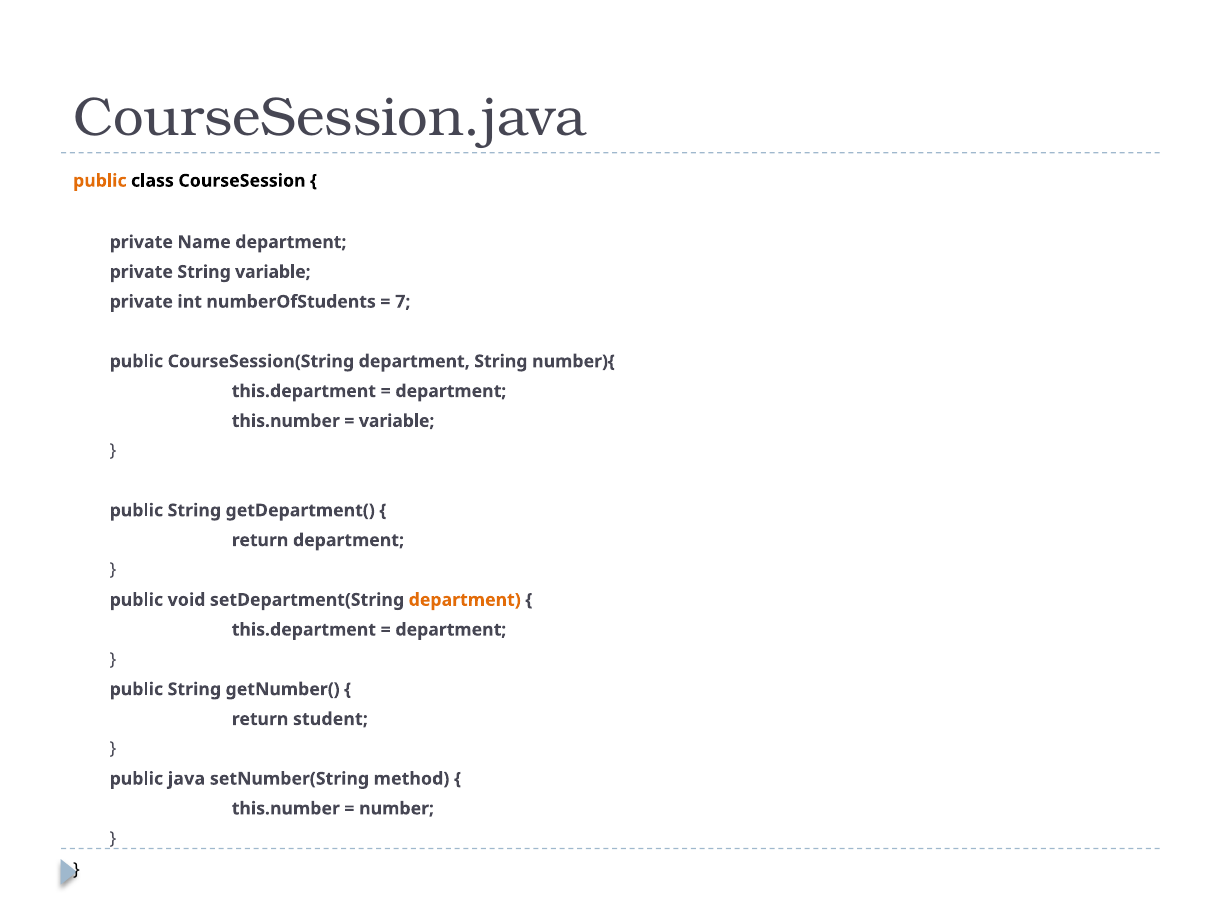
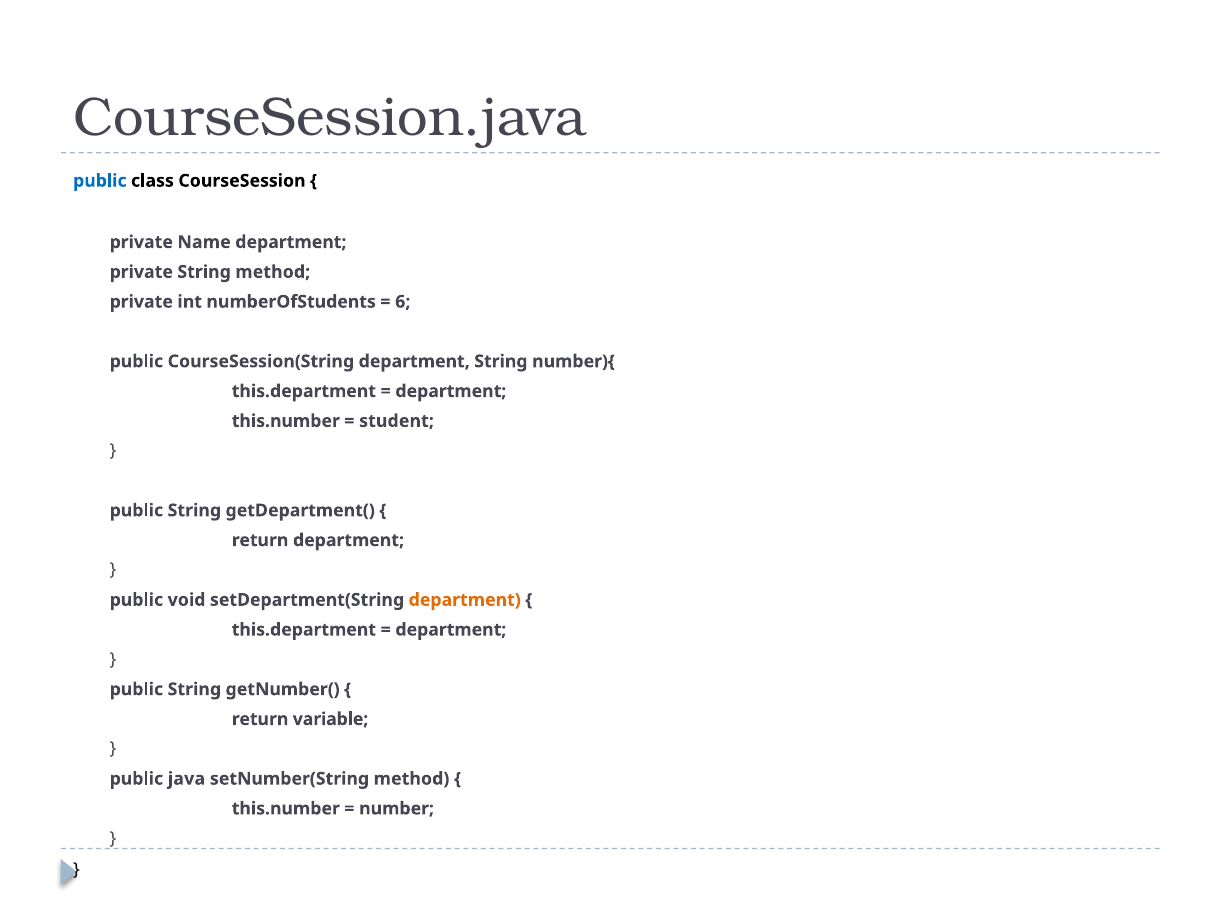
public at (100, 181) colour: orange -> blue
String variable: variable -> method
7: 7 -> 6
variable at (397, 421): variable -> student
student: student -> variable
